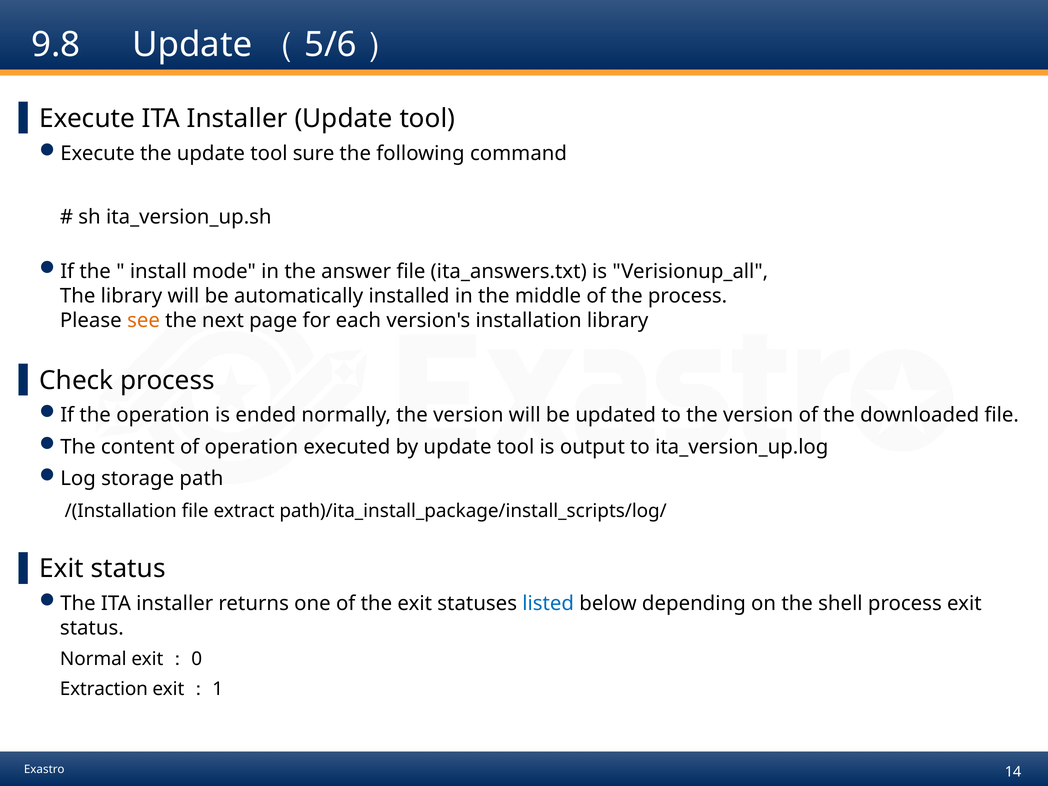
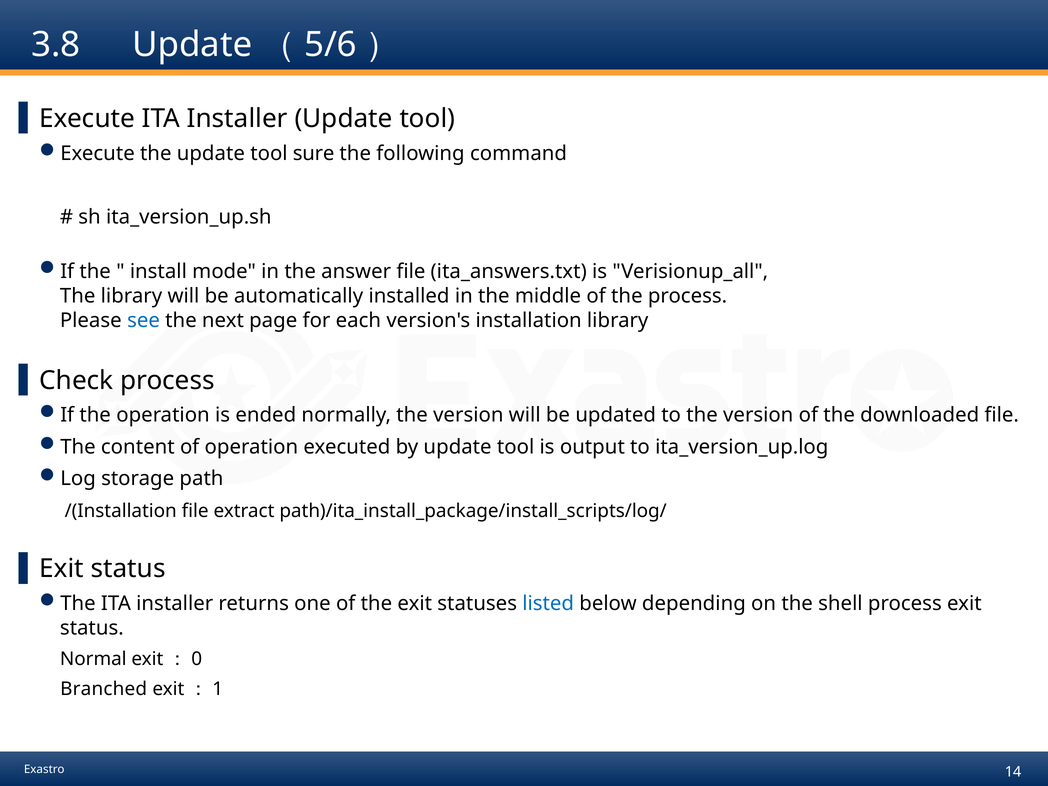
9.8: 9.8 -> 3.8
see colour: orange -> blue
Extraction: Extraction -> Branched
